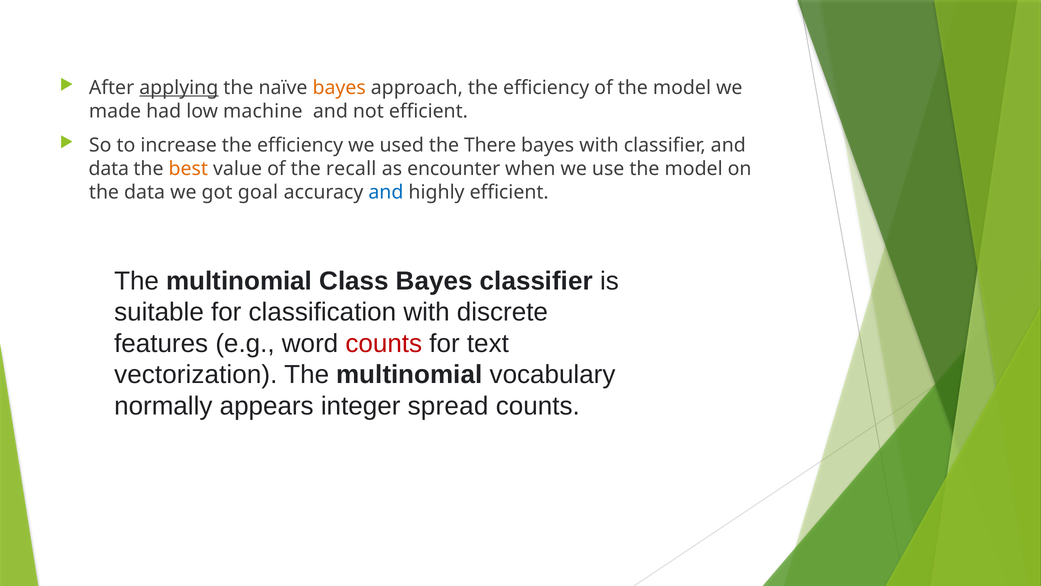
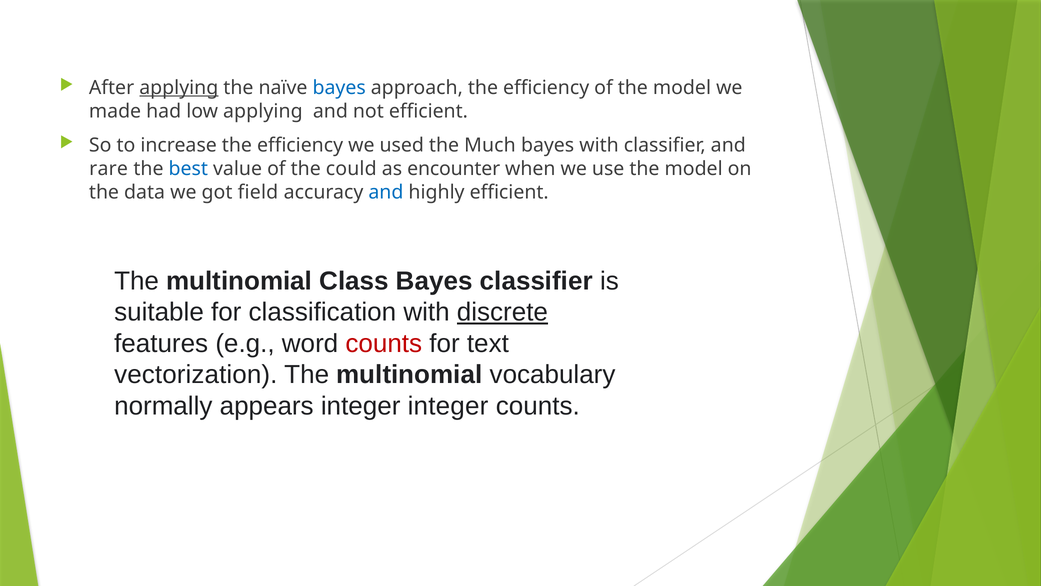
bayes at (339, 88) colour: orange -> blue
low machine: machine -> applying
There: There -> Much
data at (109, 169): data -> rare
best colour: orange -> blue
recall: recall -> could
goal: goal -> field
discrete underline: none -> present
integer spread: spread -> integer
